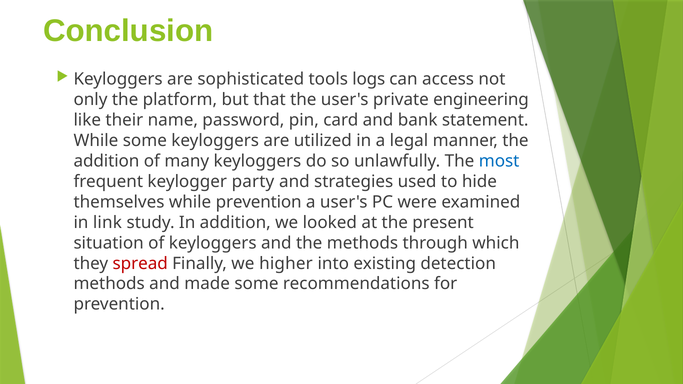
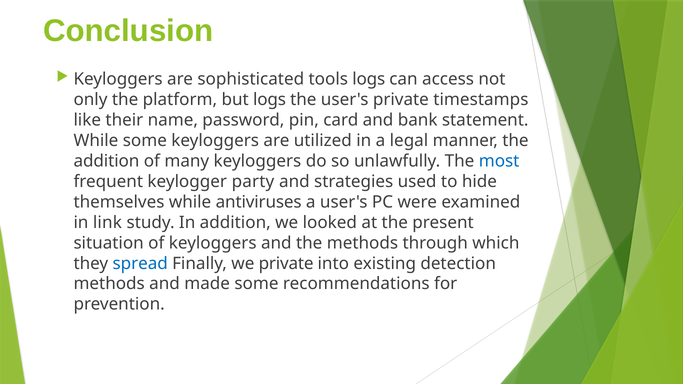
but that: that -> logs
engineering: engineering -> timestamps
while prevention: prevention -> antiviruses
spread colour: red -> blue
we higher: higher -> private
